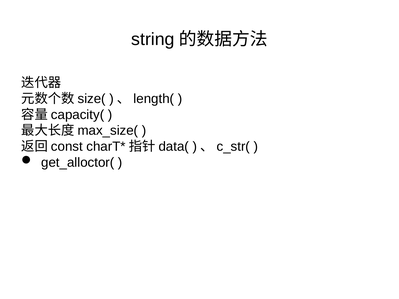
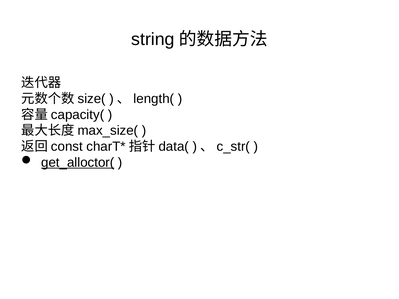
get_alloctor( underline: none -> present
